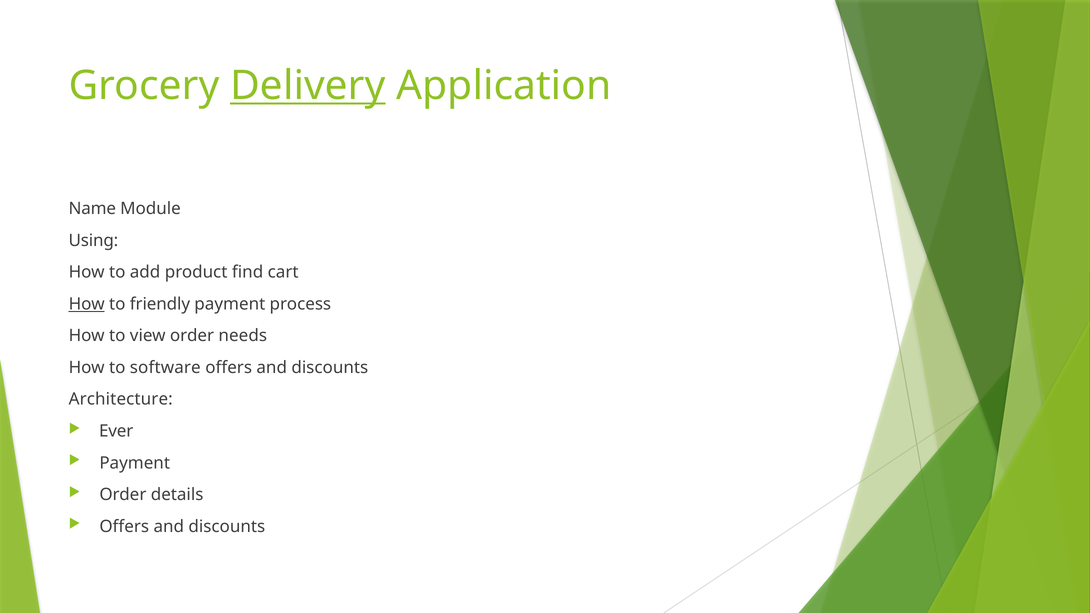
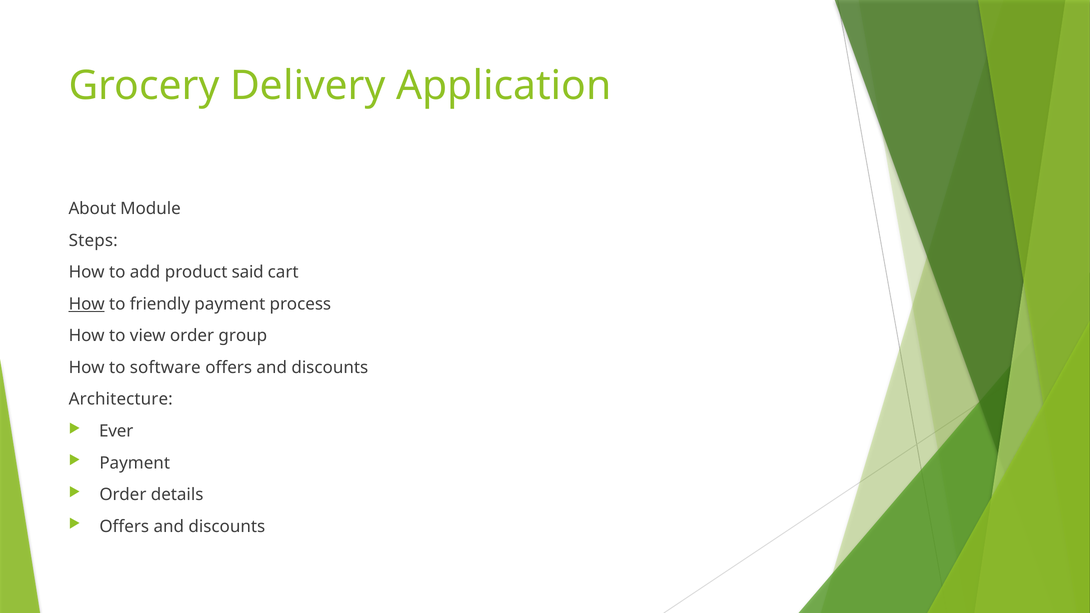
Delivery underline: present -> none
Name: Name -> About
Using: Using -> Steps
find: find -> said
needs: needs -> group
